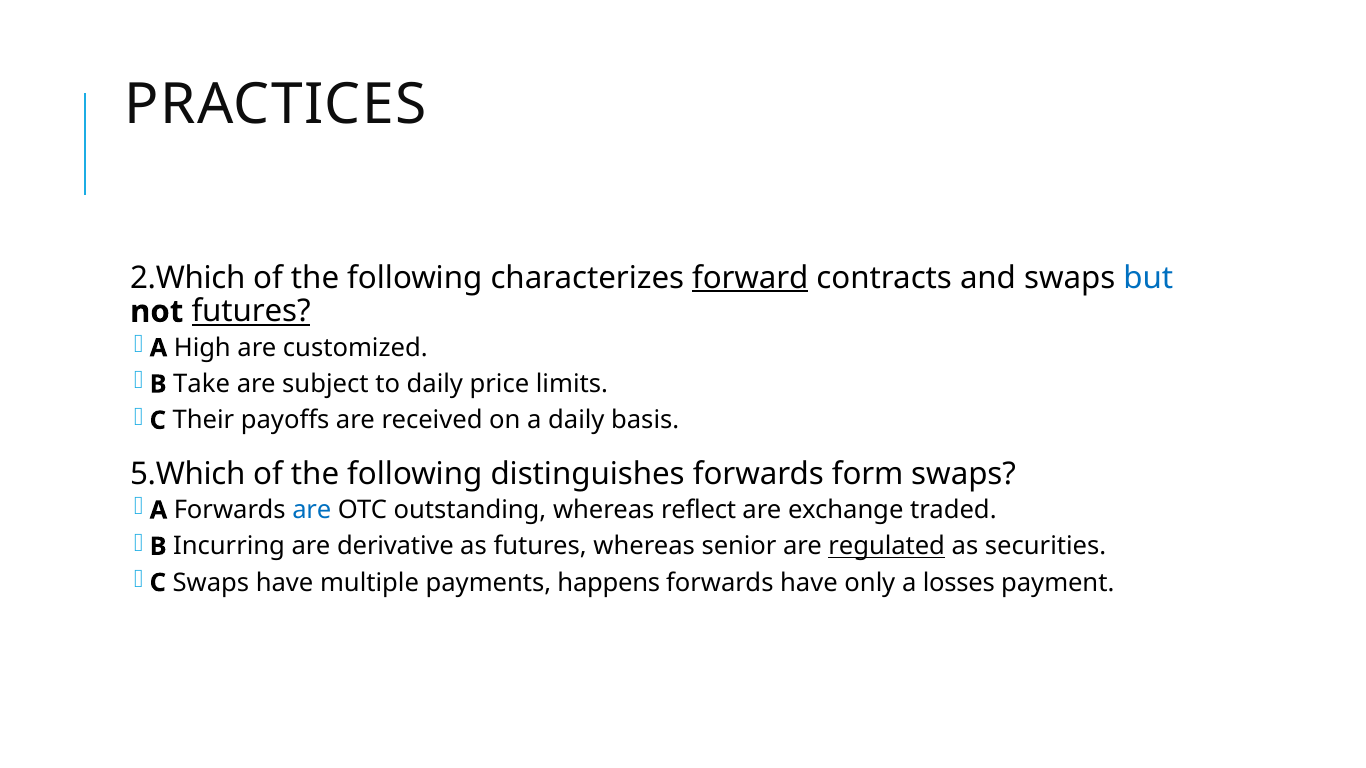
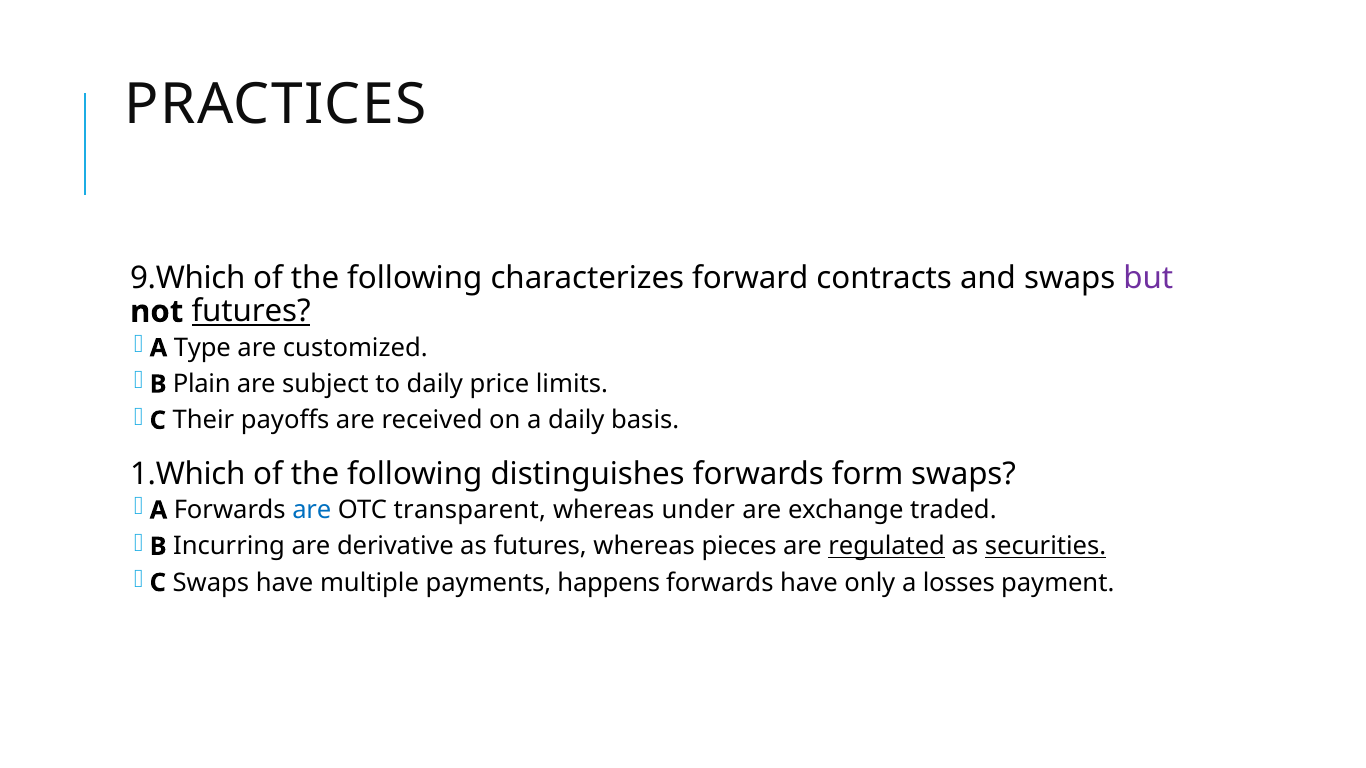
2.Which: 2.Which -> 9.Which
forward underline: present -> none
but colour: blue -> purple
High: High -> Type
Take: Take -> Plain
5.Which: 5.Which -> 1.Which
outstanding: outstanding -> transparent
reflect: reflect -> under
senior: senior -> pieces
securities underline: none -> present
